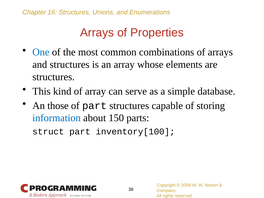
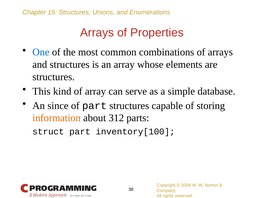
those: those -> since
information colour: blue -> orange
150: 150 -> 312
